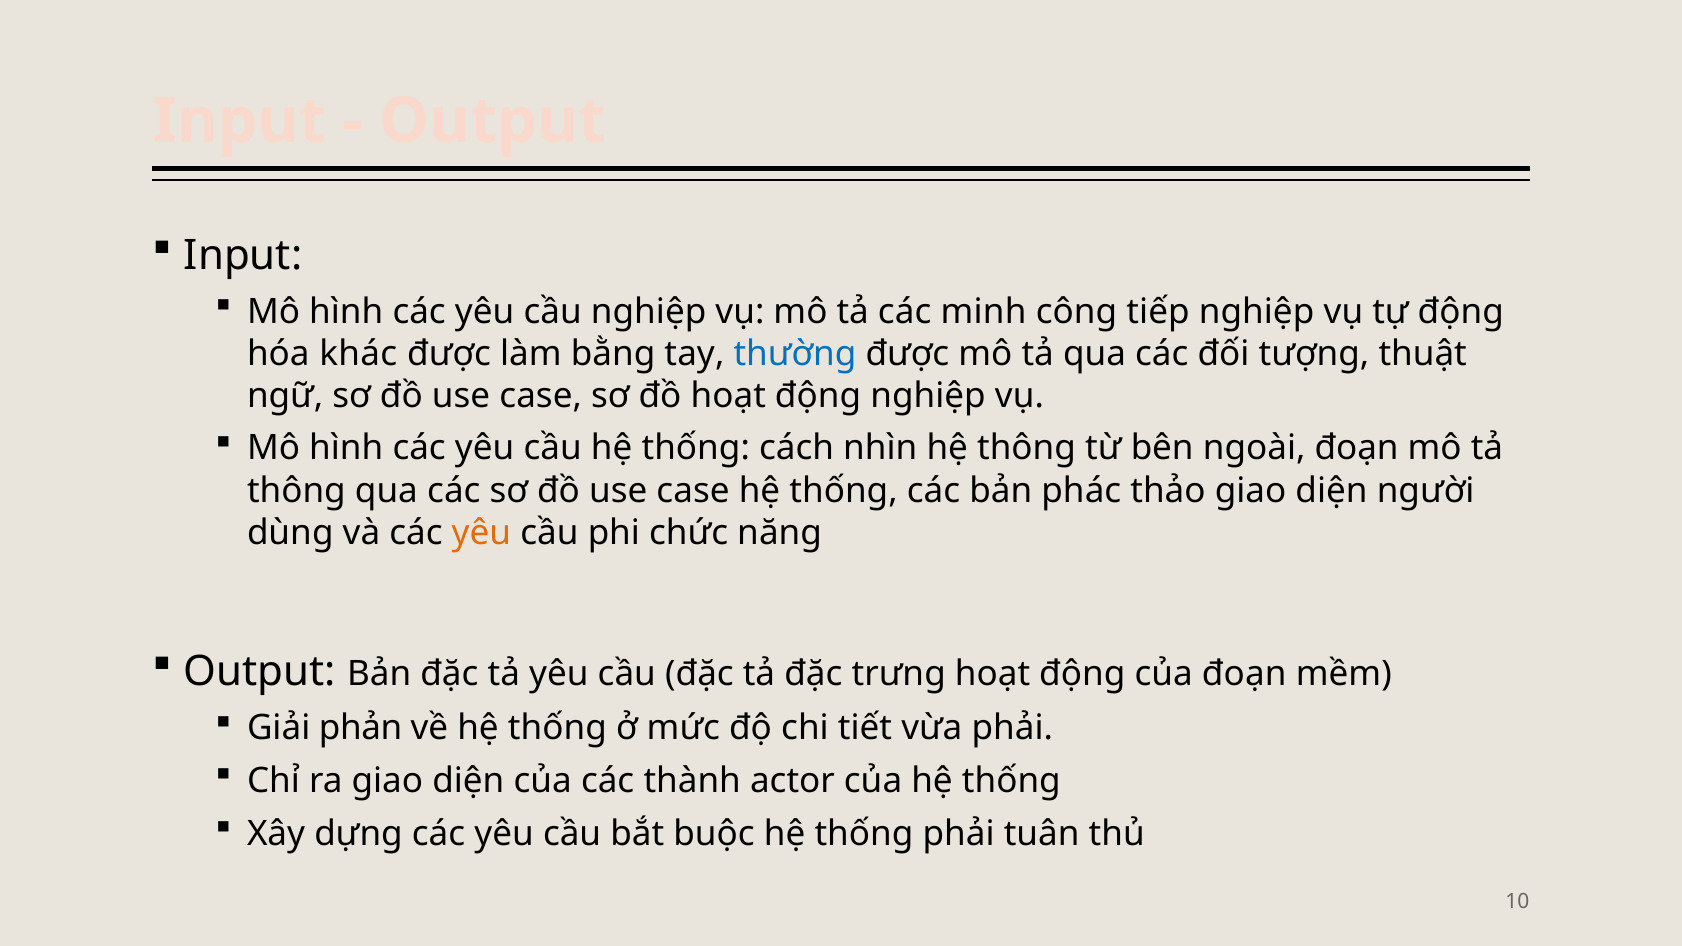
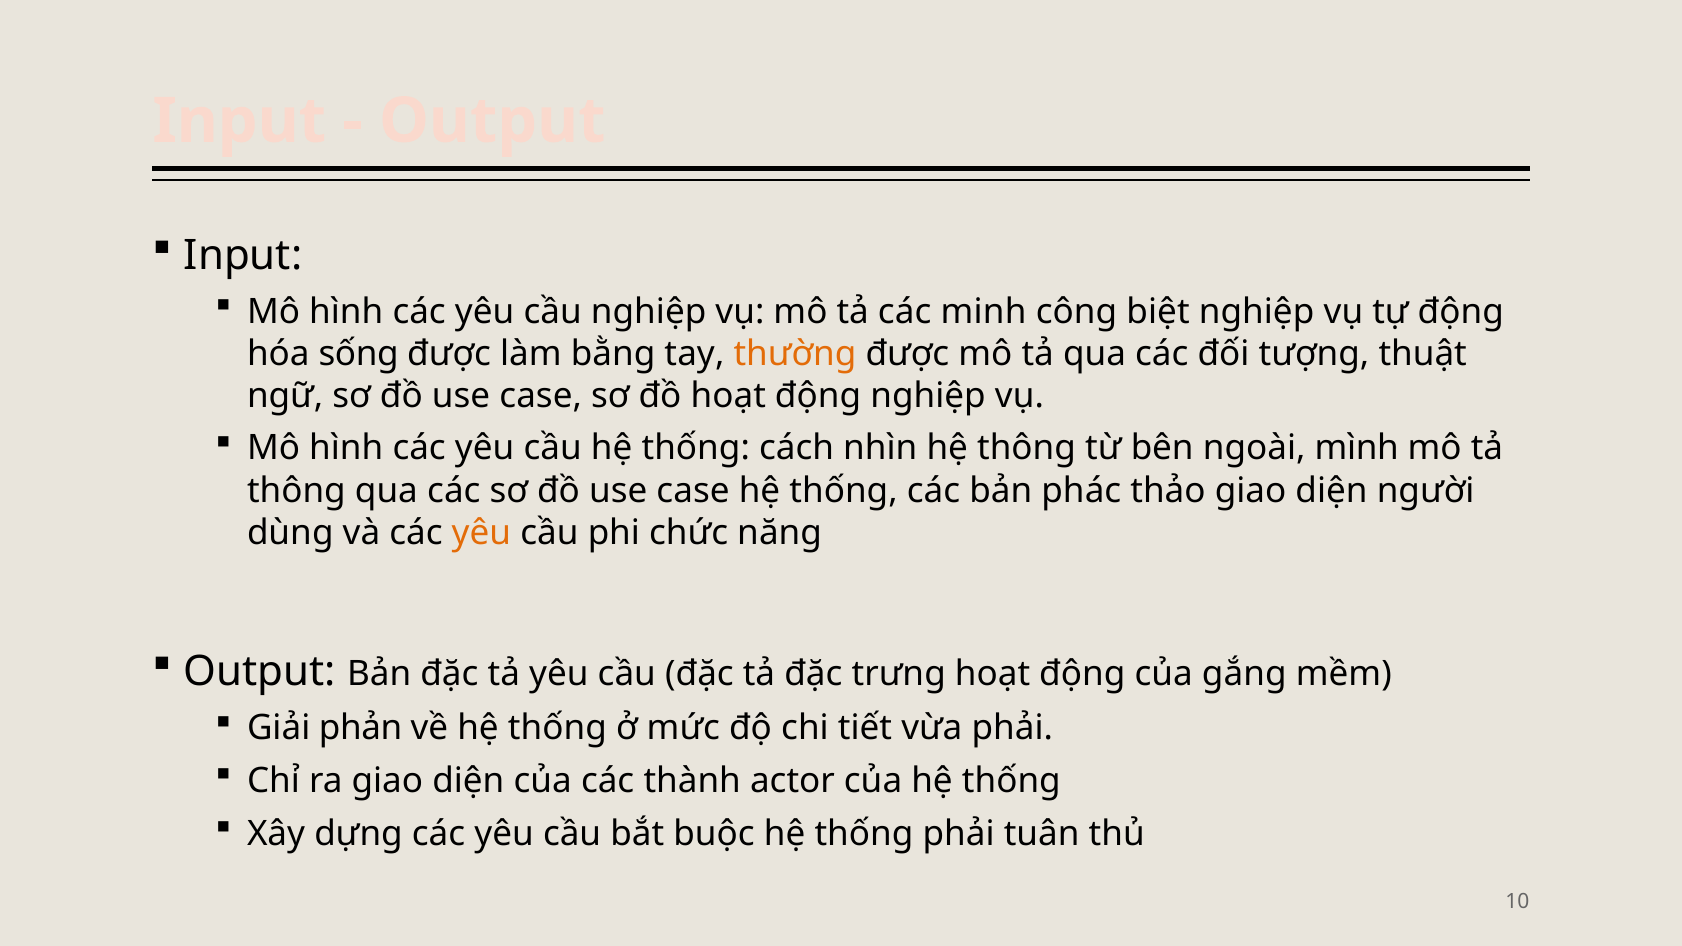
tiếp: tiếp -> biệt
khác: khác -> sống
thường colour: blue -> orange
ngoài đoạn: đoạn -> mình
của đoạn: đoạn -> gắng
